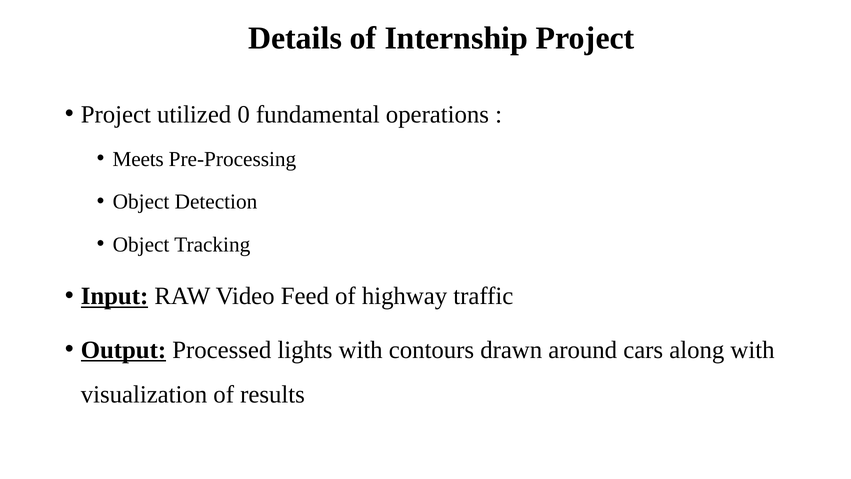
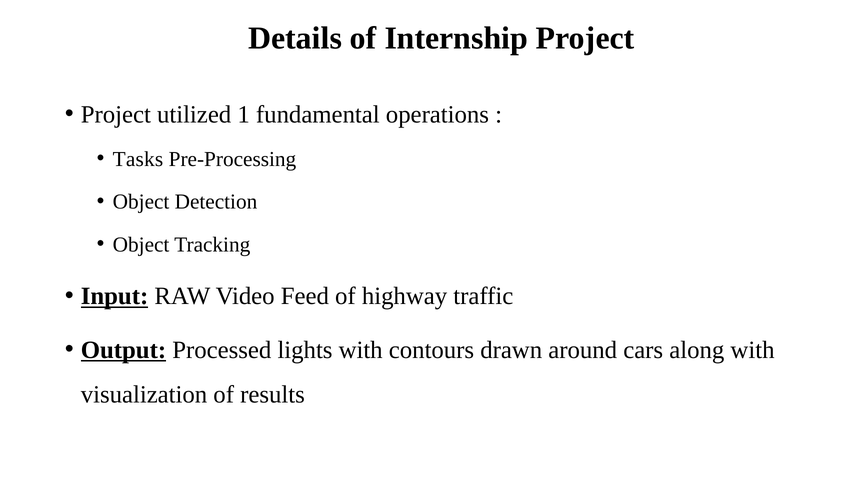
0: 0 -> 1
Meets: Meets -> Tasks
